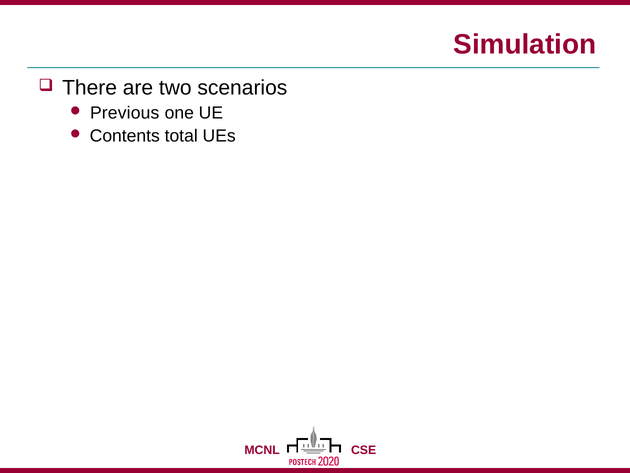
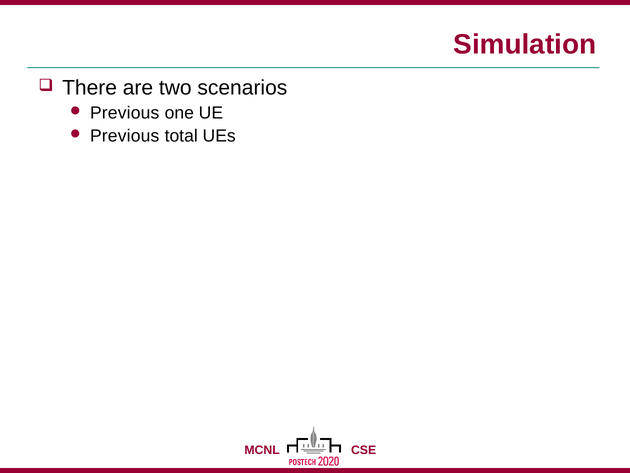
Contents at (125, 136): Contents -> Previous
